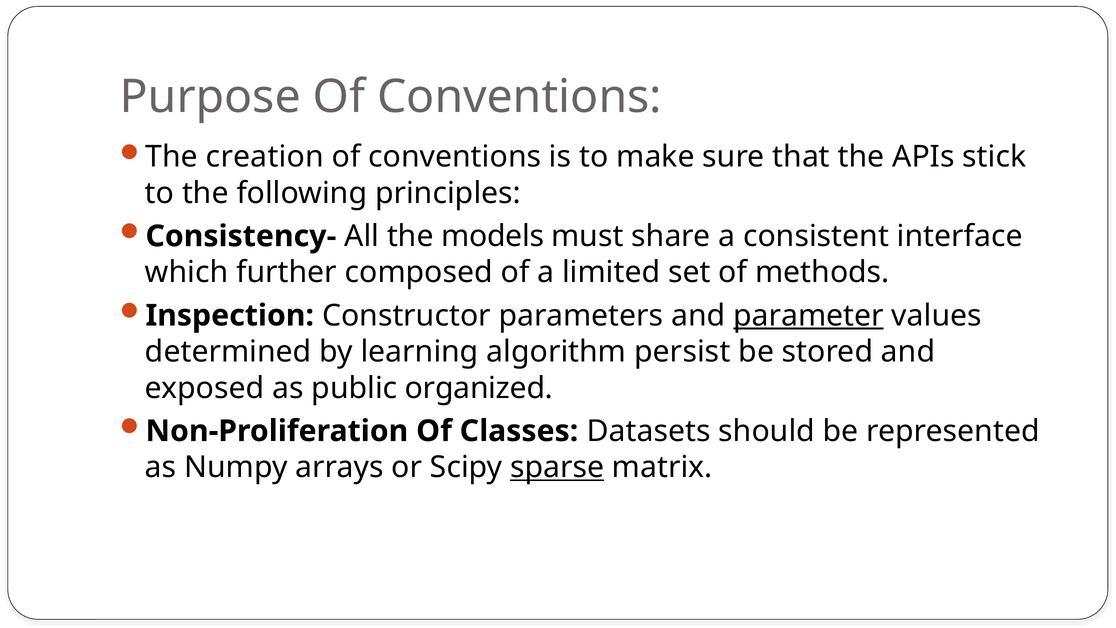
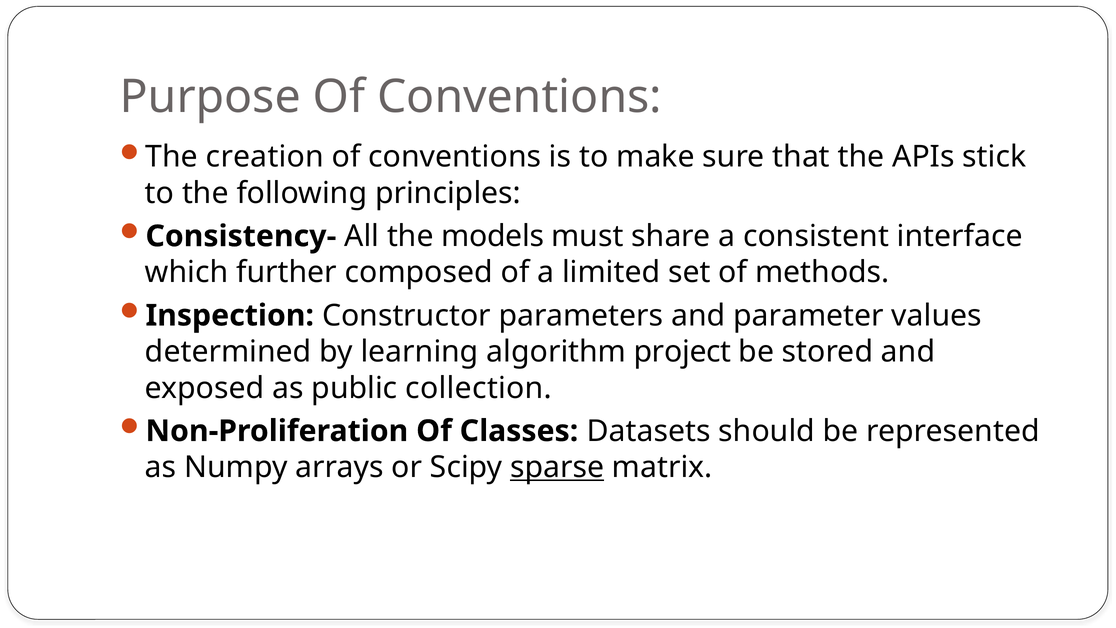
parameter underline: present -> none
persist: persist -> project
organized: organized -> collection
